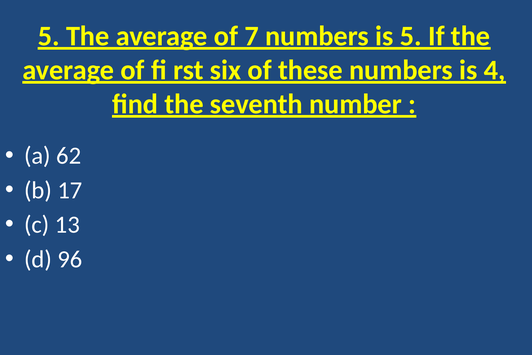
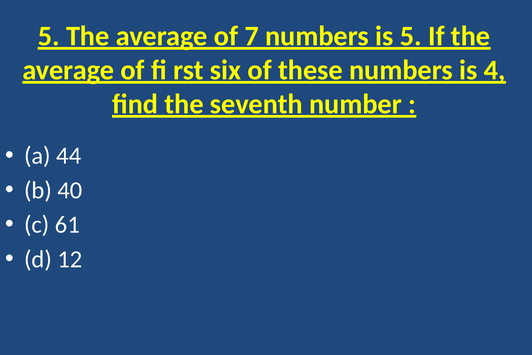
62: 62 -> 44
17: 17 -> 40
13: 13 -> 61
96: 96 -> 12
